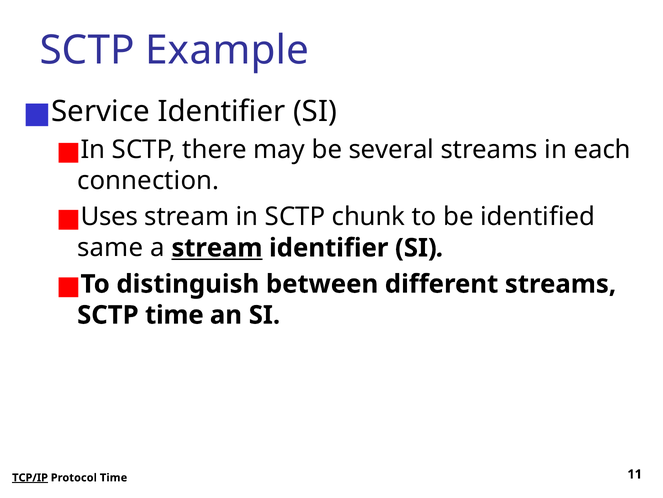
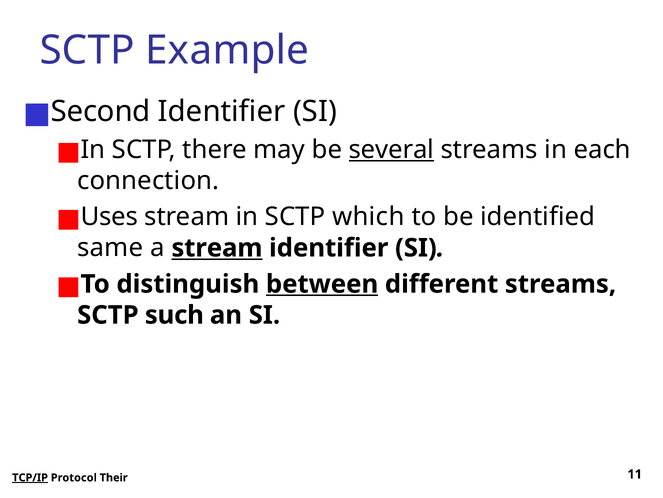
Service: Service -> Second
several underline: none -> present
chunk: chunk -> which
between underline: none -> present
SCTP time: time -> such
Protocol Time: Time -> Their
